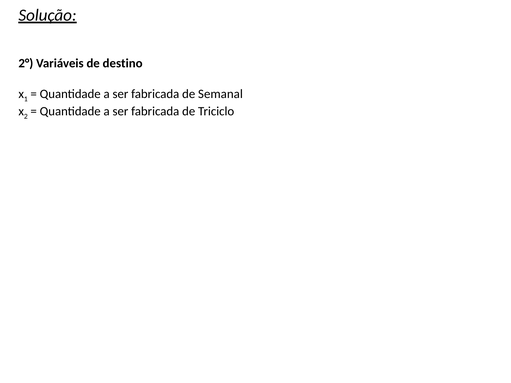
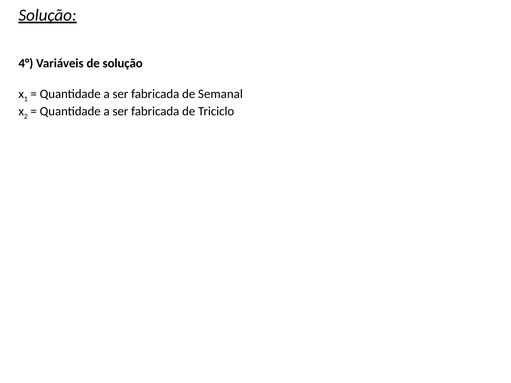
2°: 2° -> 4°
de destino: destino -> solução
